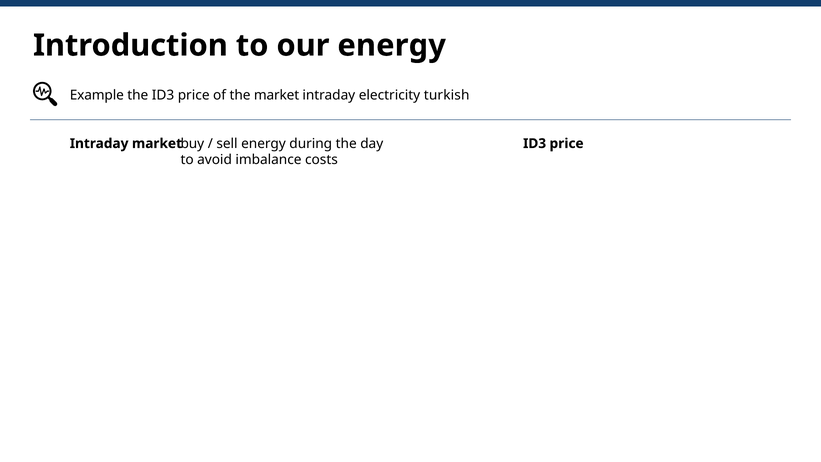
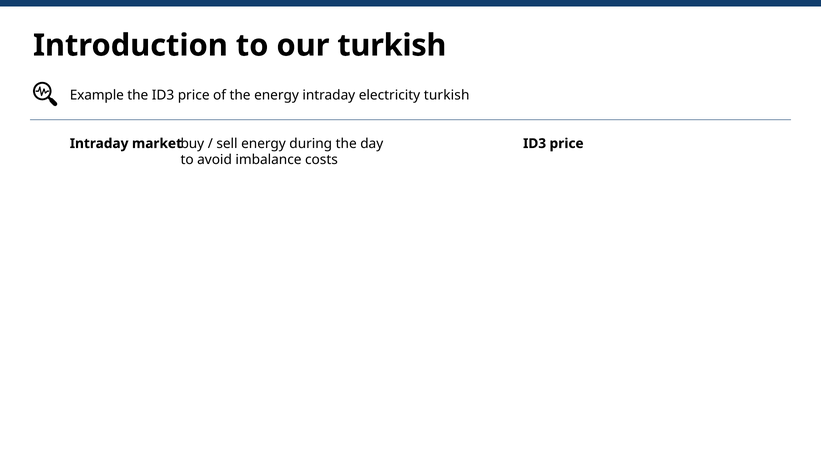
our energy: energy -> turkish
the market: market -> energy
